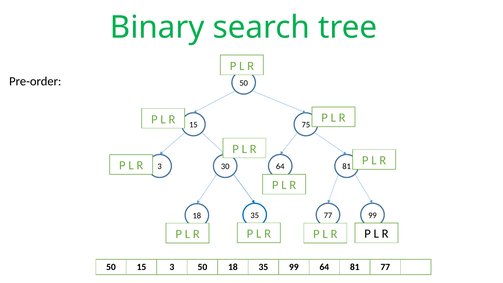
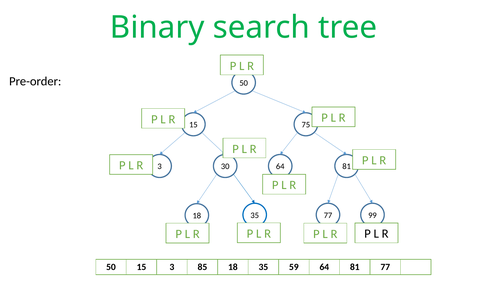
3 50: 50 -> 85
35 99: 99 -> 59
